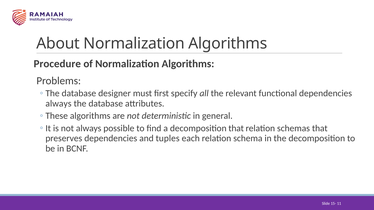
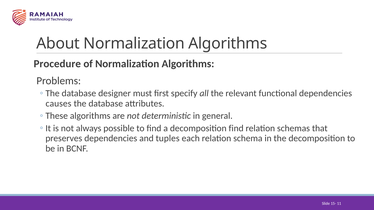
always at (58, 104): always -> causes
decomposition that: that -> find
